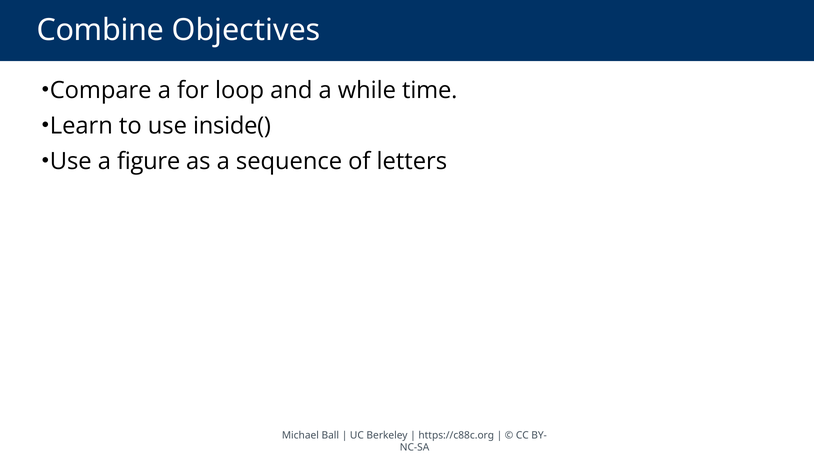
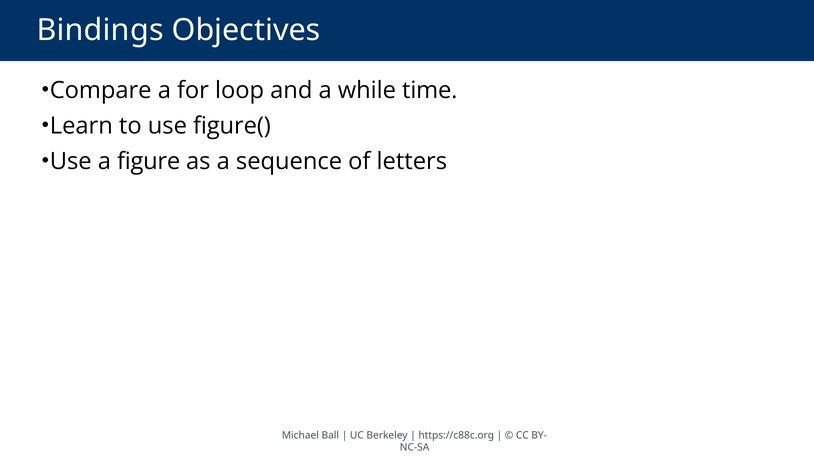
Combine: Combine -> Bindings
inside(: inside( -> figure(
